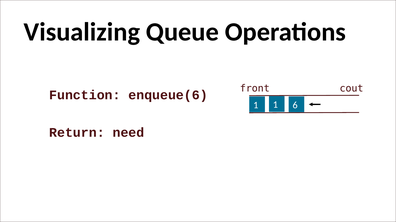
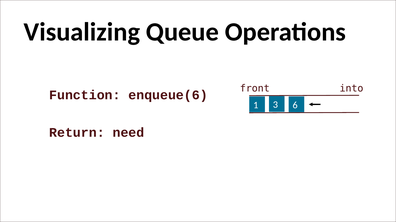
cout: cout -> into
1 1: 1 -> 3
